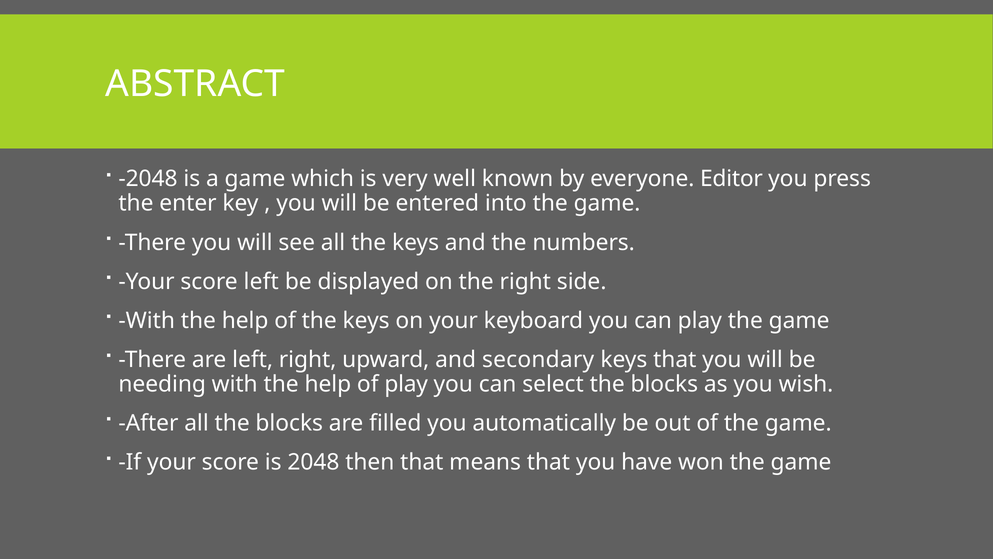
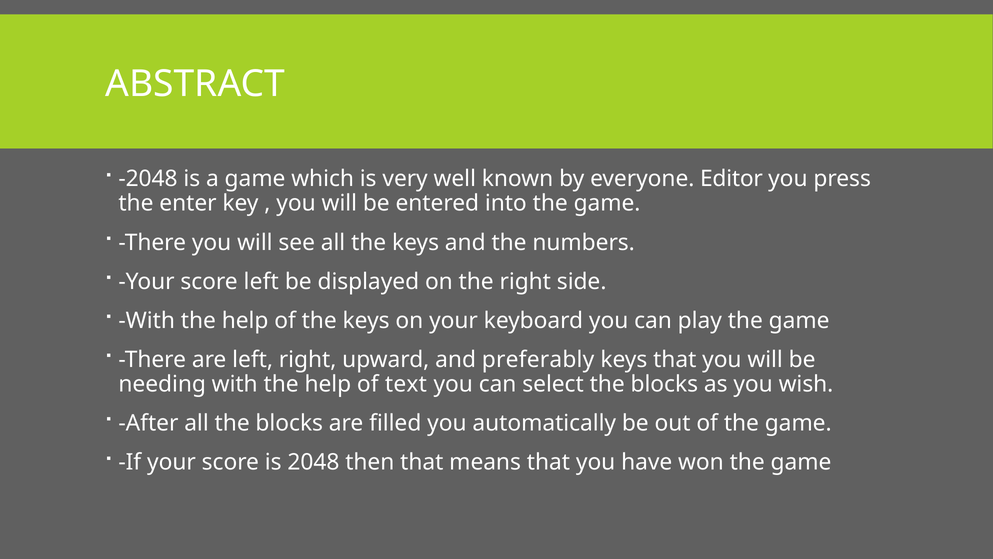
secondary: secondary -> preferably
of play: play -> text
